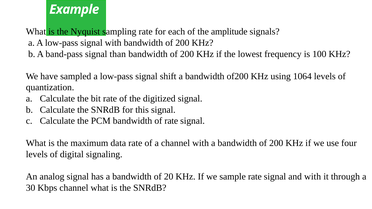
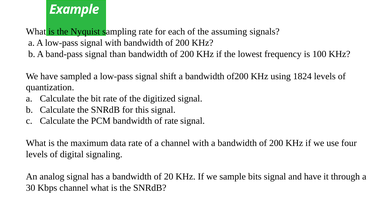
amplitude: amplitude -> assuming
1064: 1064 -> 1824
sample rate: rate -> bits
and with: with -> have
